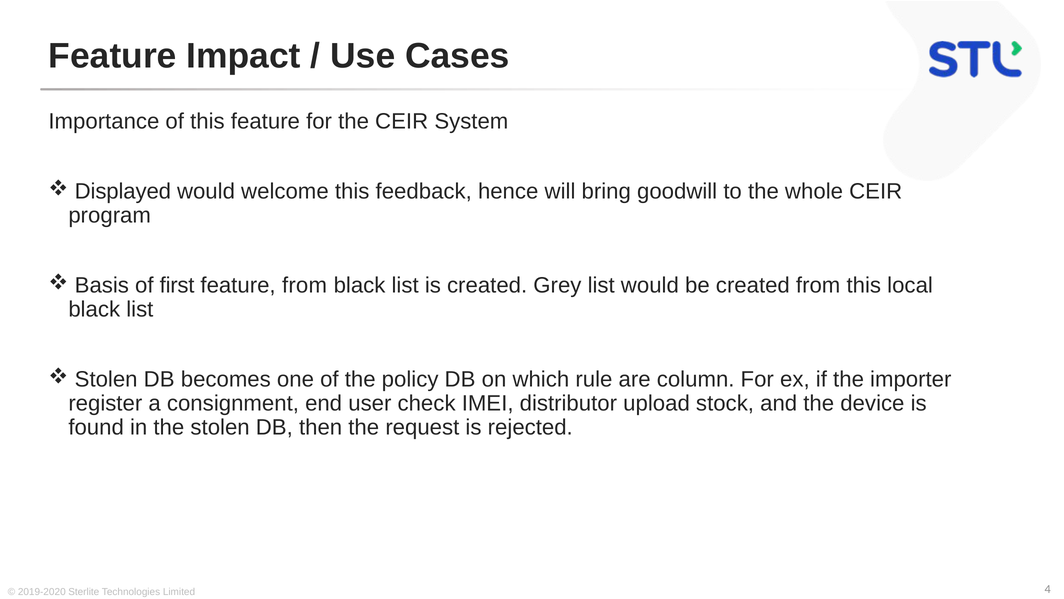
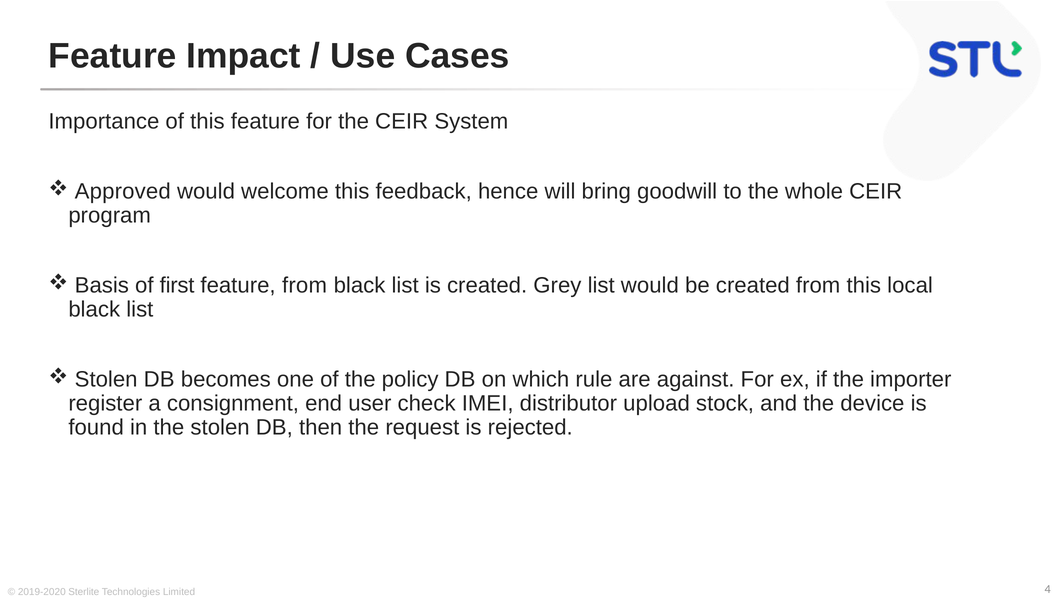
Displayed: Displayed -> Approved
column: column -> against
